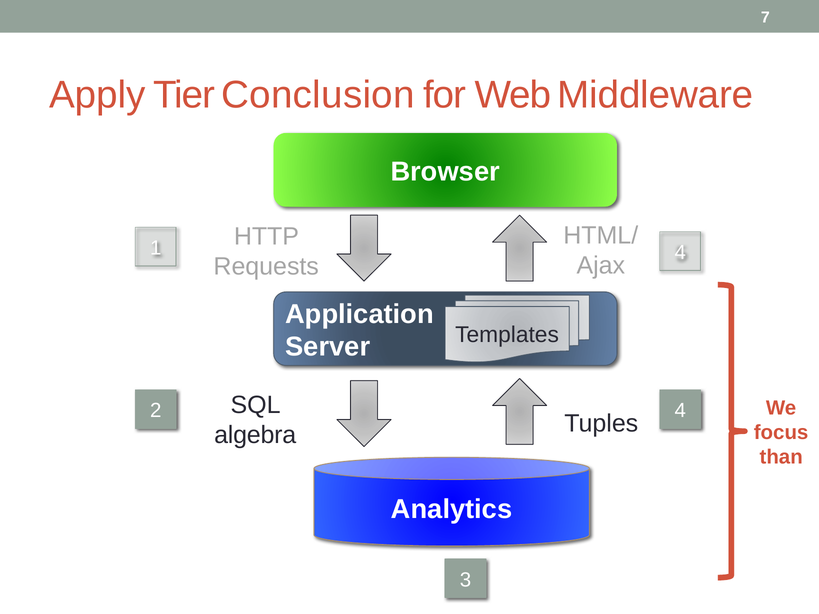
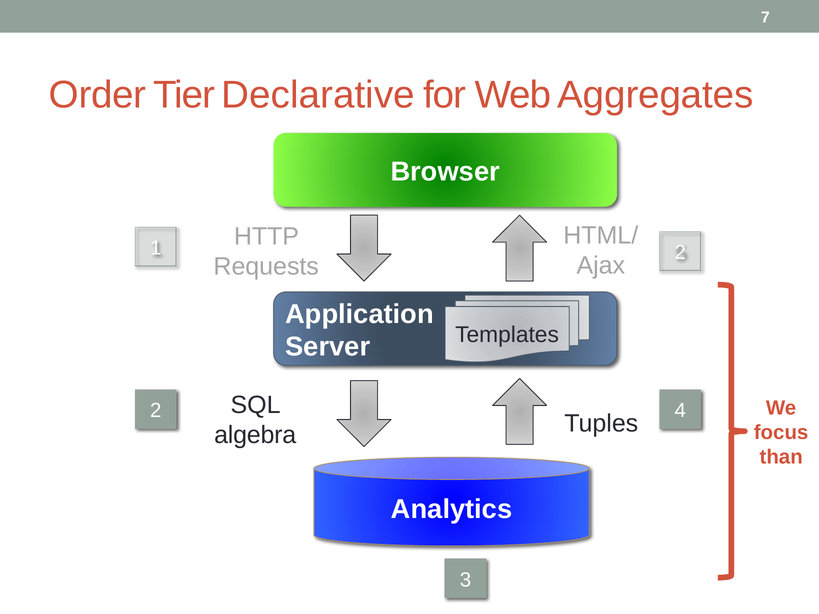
Apply: Apply -> Order
Conclusion: Conclusion -> Declarative
Middleware: Middleware -> Aggregates
1 4: 4 -> 2
